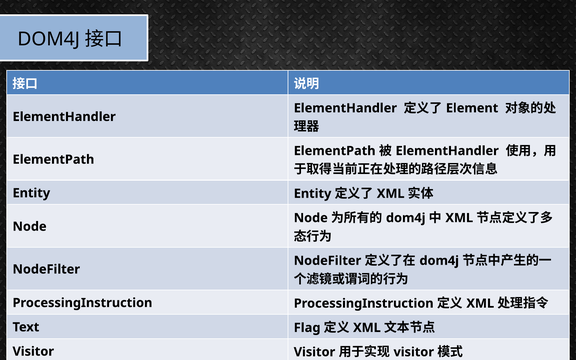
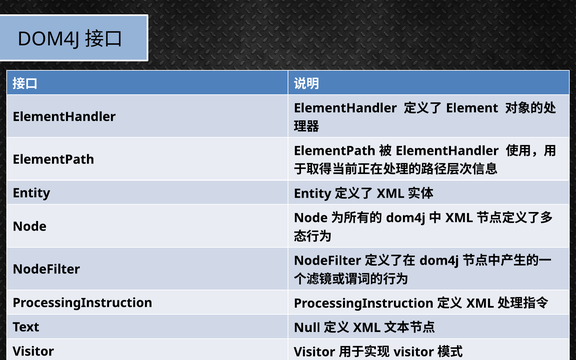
Flag: Flag -> Null
